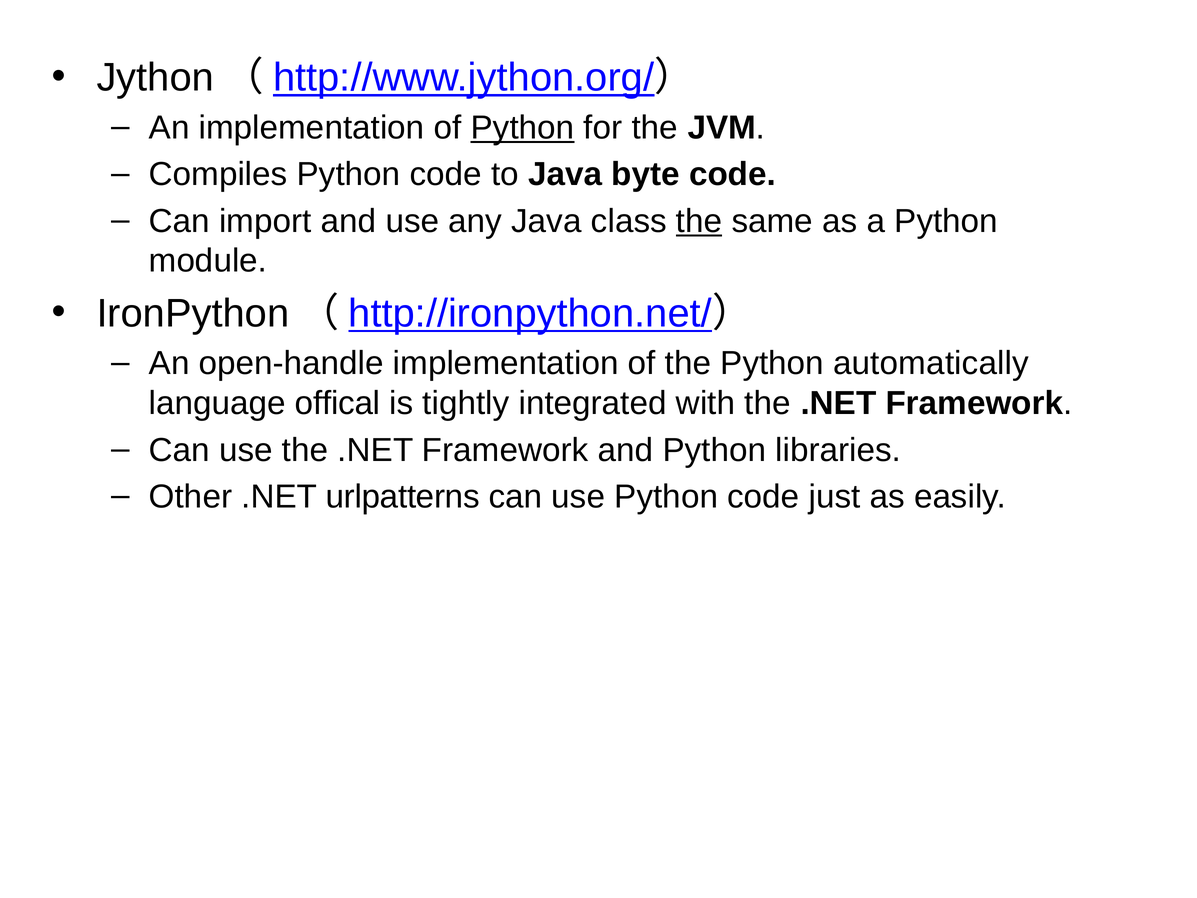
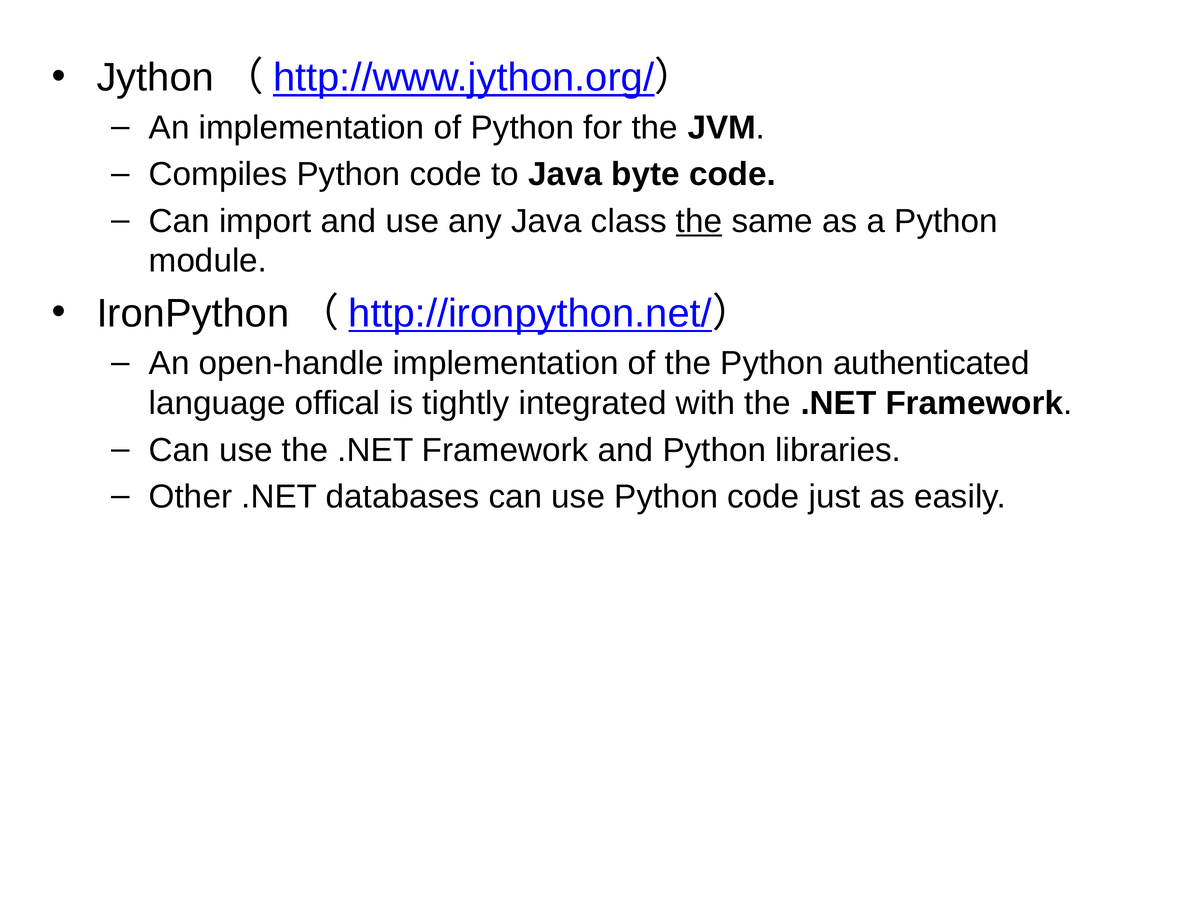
Python at (522, 128) underline: present -> none
automatically: automatically -> authenticated
urlpatterns: urlpatterns -> databases
